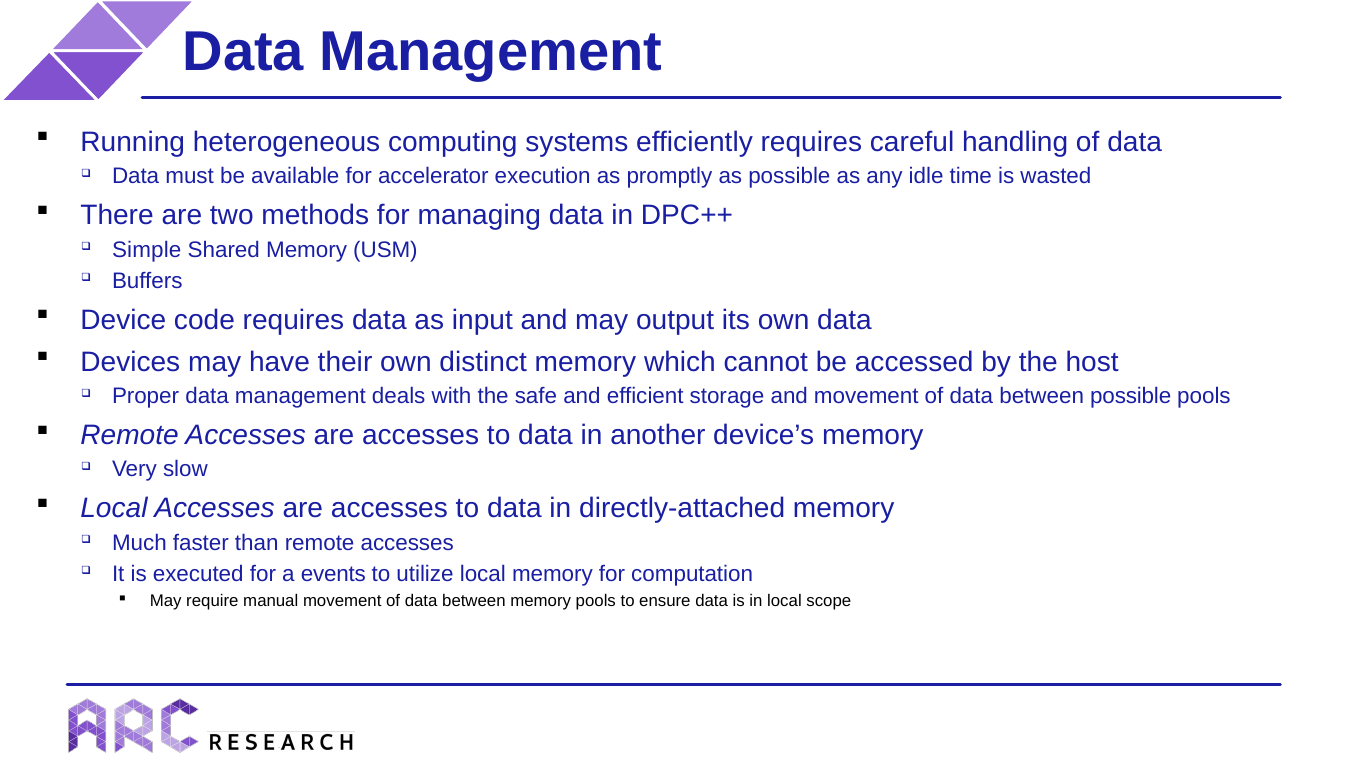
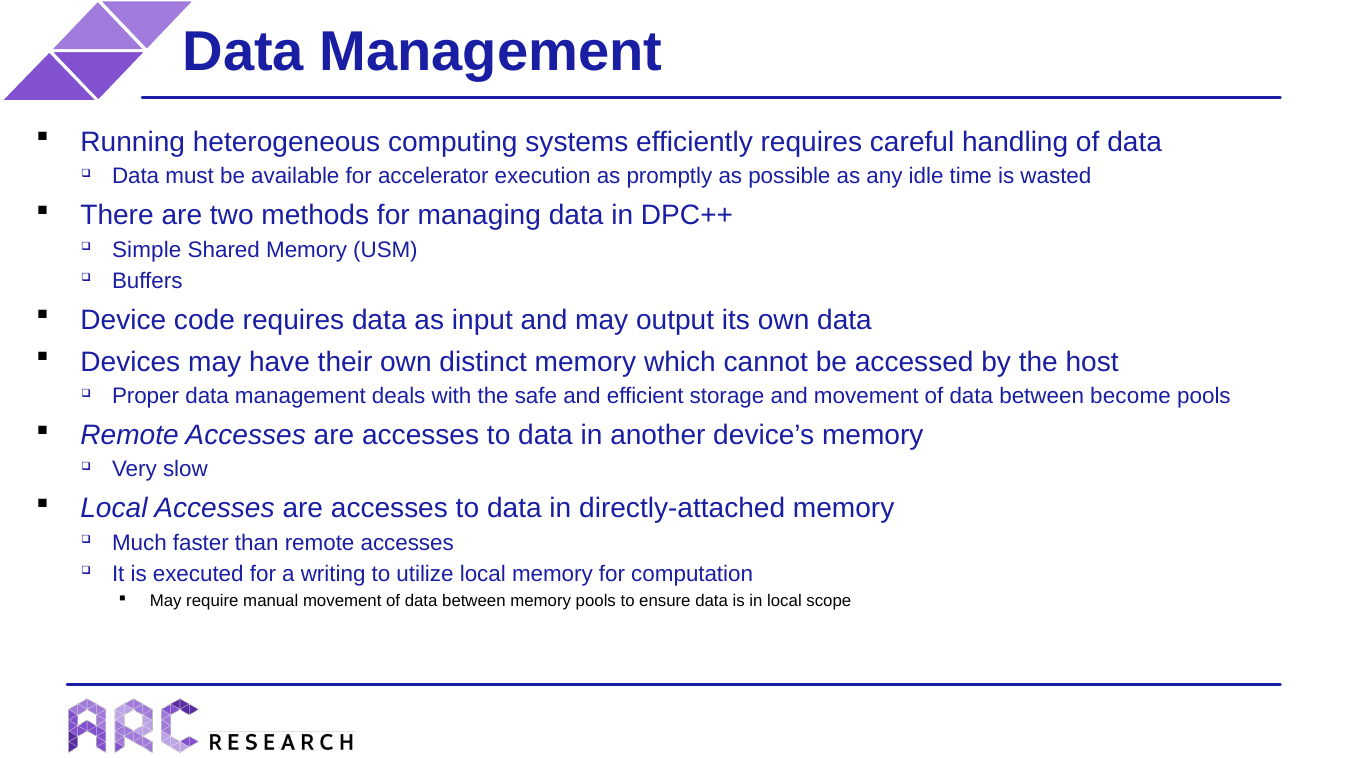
between possible: possible -> become
events: events -> writing
